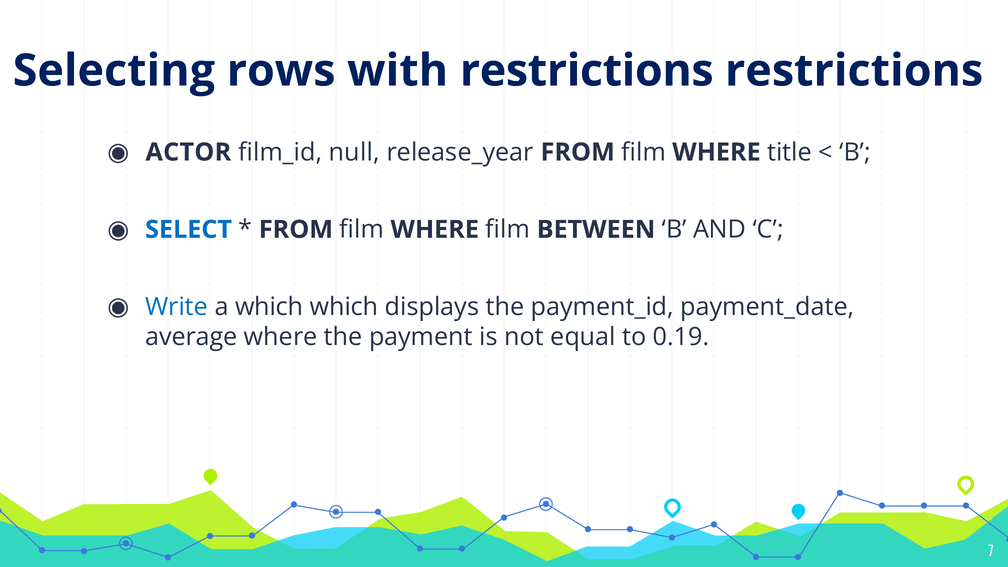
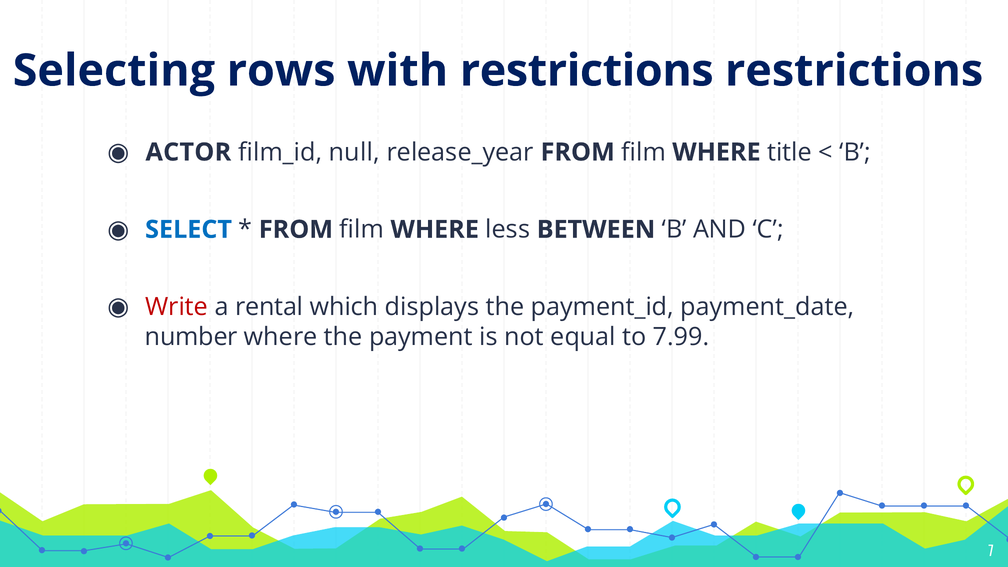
WHERE film: film -> less
Write colour: blue -> red
a which: which -> rental
average: average -> number
0.19: 0.19 -> 7.99
